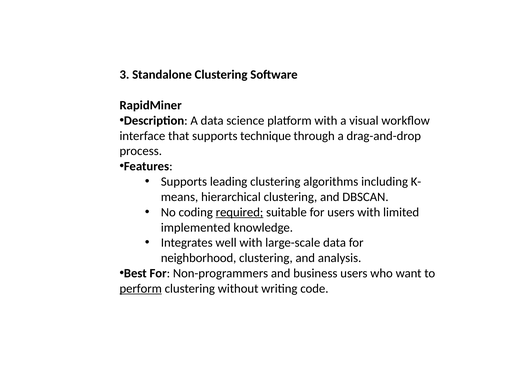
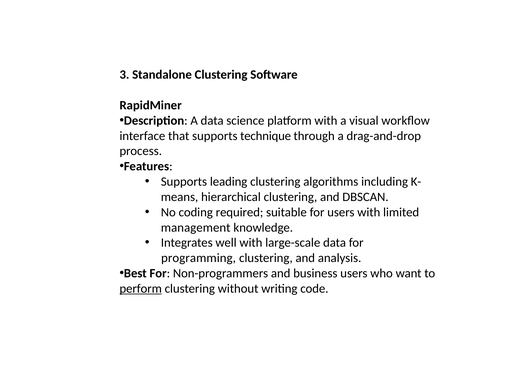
required underline: present -> none
implemented: implemented -> management
neighborhood: neighborhood -> programming
